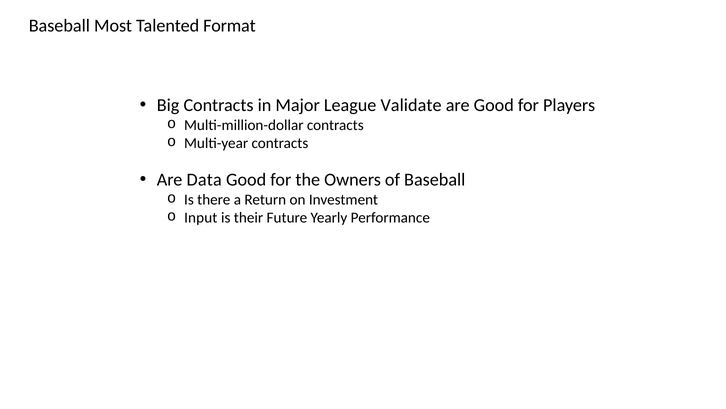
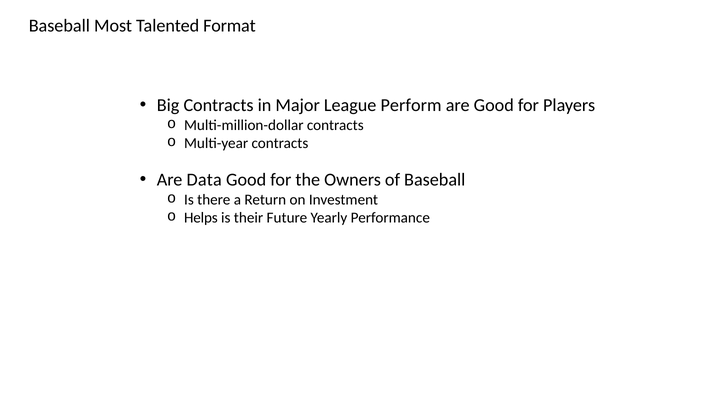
Validate: Validate -> Perform
Input: Input -> Helps
